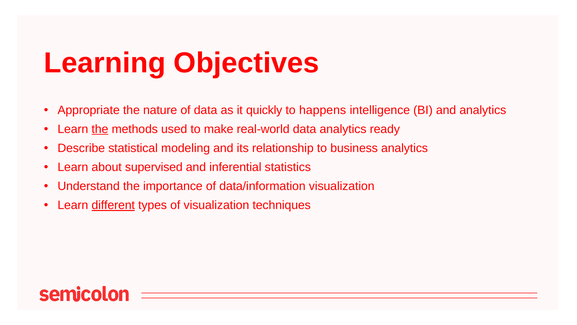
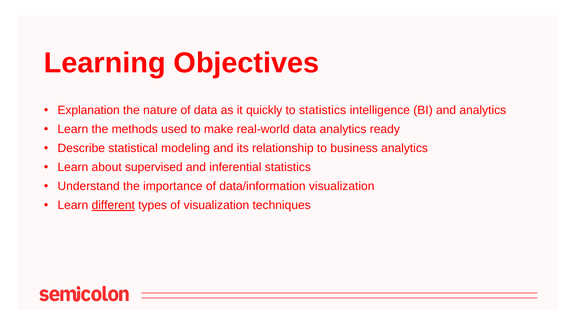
Appropriate: Appropriate -> Explanation
to happens: happens -> statistics
the at (100, 129) underline: present -> none
